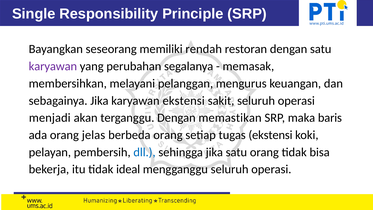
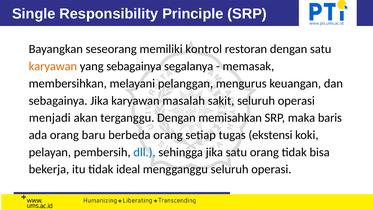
rendah: rendah -> kontrol
karyawan at (53, 66) colour: purple -> orange
yang perubahan: perubahan -> sebagainya
karyawan ekstensi: ekstensi -> masalah
memastikan: memastikan -> memisahkan
jelas: jelas -> baru
